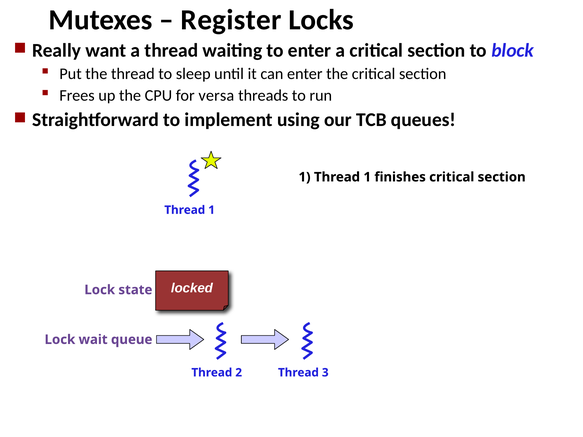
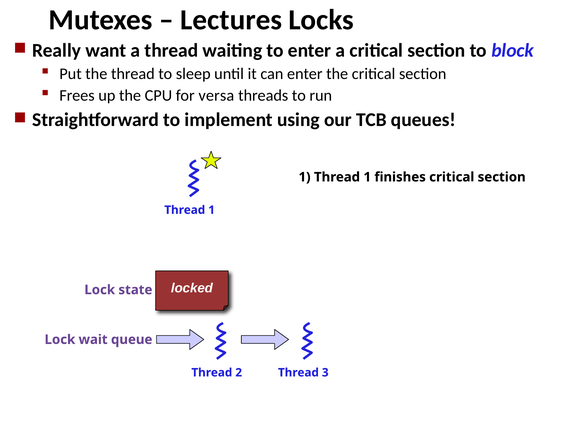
Register: Register -> Lectures
